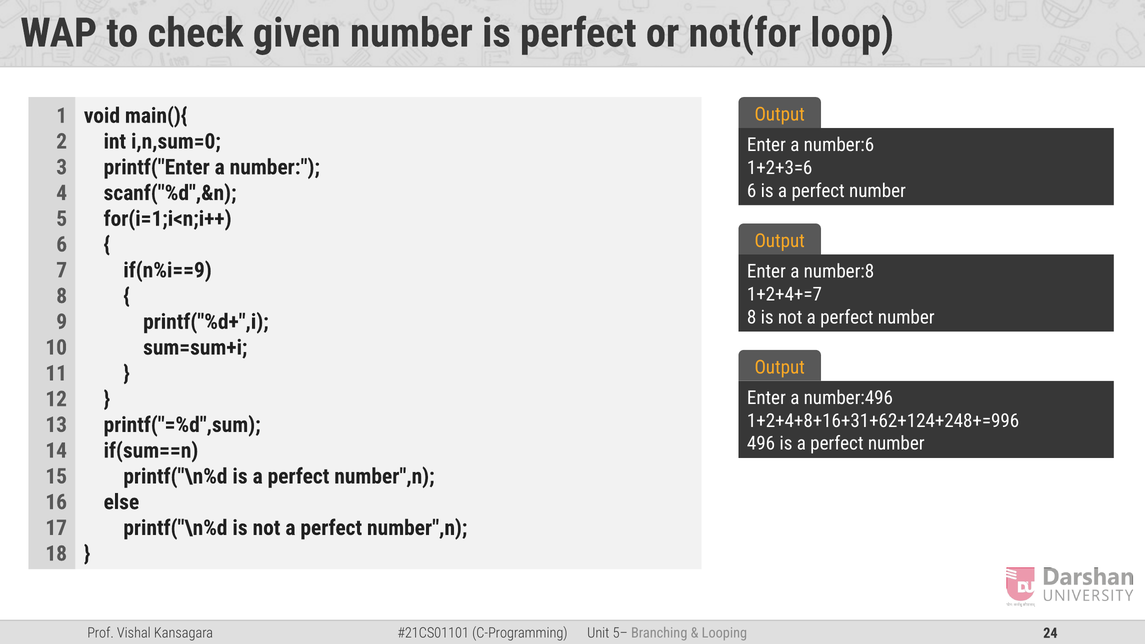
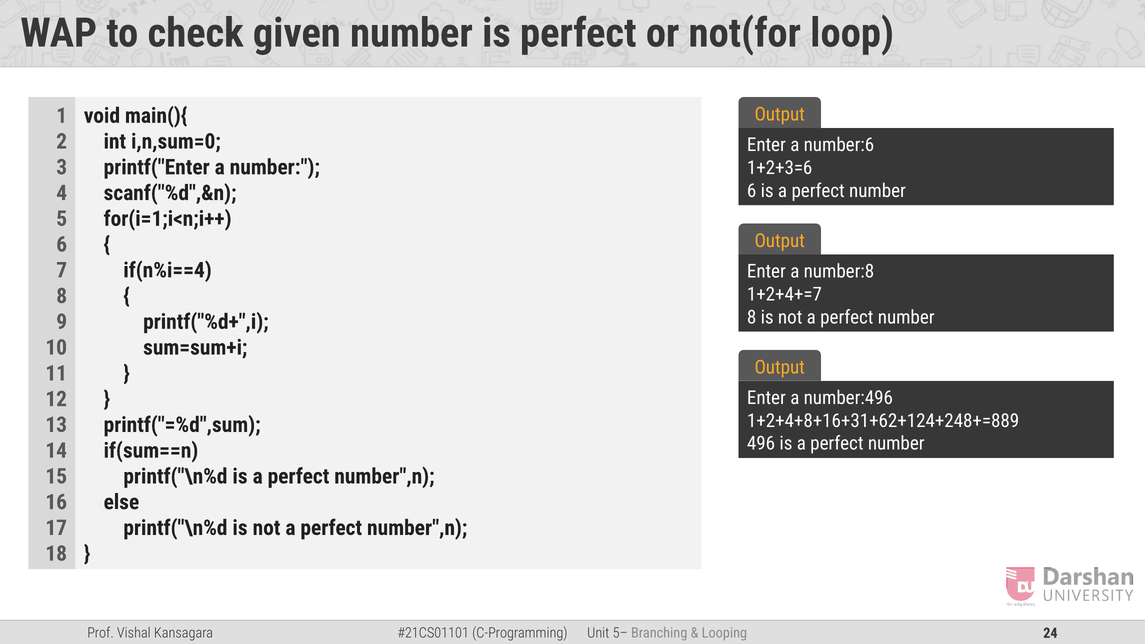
if(n%i==9: if(n%i==9 -> if(n%i==4
1+2+4+8+16+31+62+124+248+=996: 1+2+4+8+16+31+62+124+248+=996 -> 1+2+4+8+16+31+62+124+248+=889
